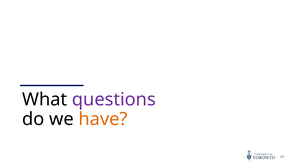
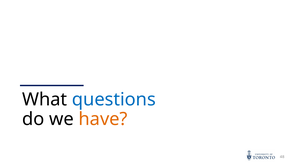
questions colour: purple -> blue
